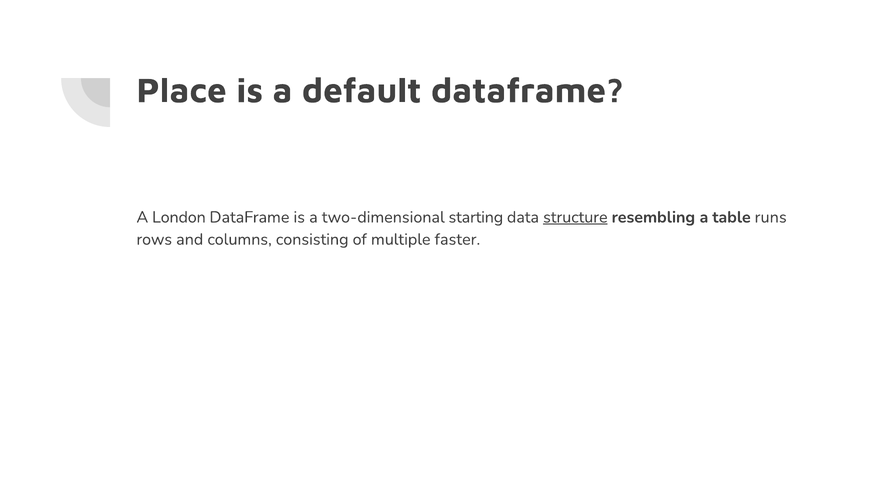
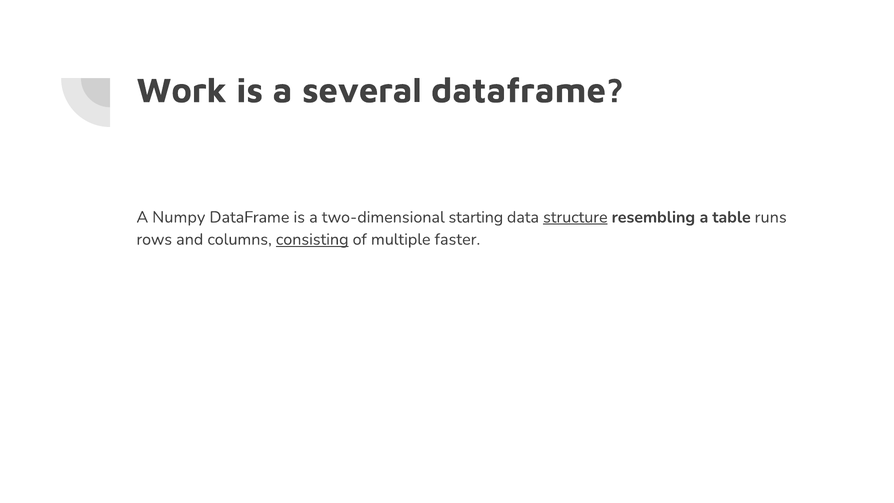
Place: Place -> Work
default: default -> several
London: London -> Numpy
consisting underline: none -> present
